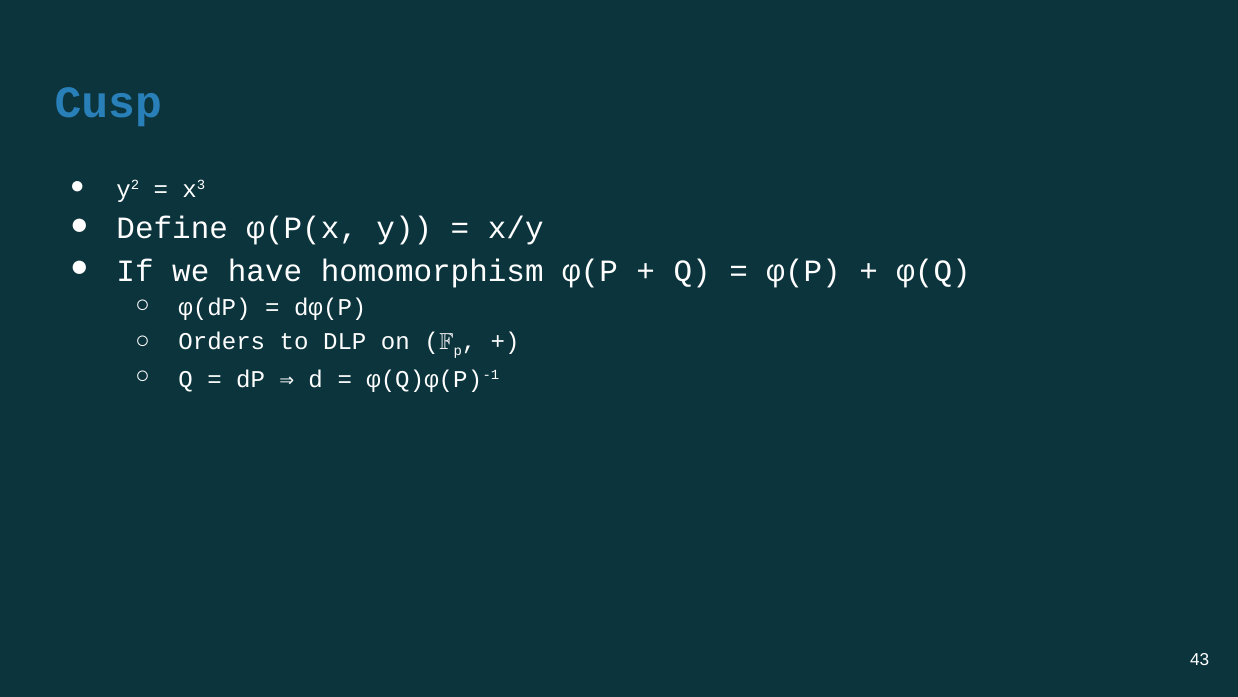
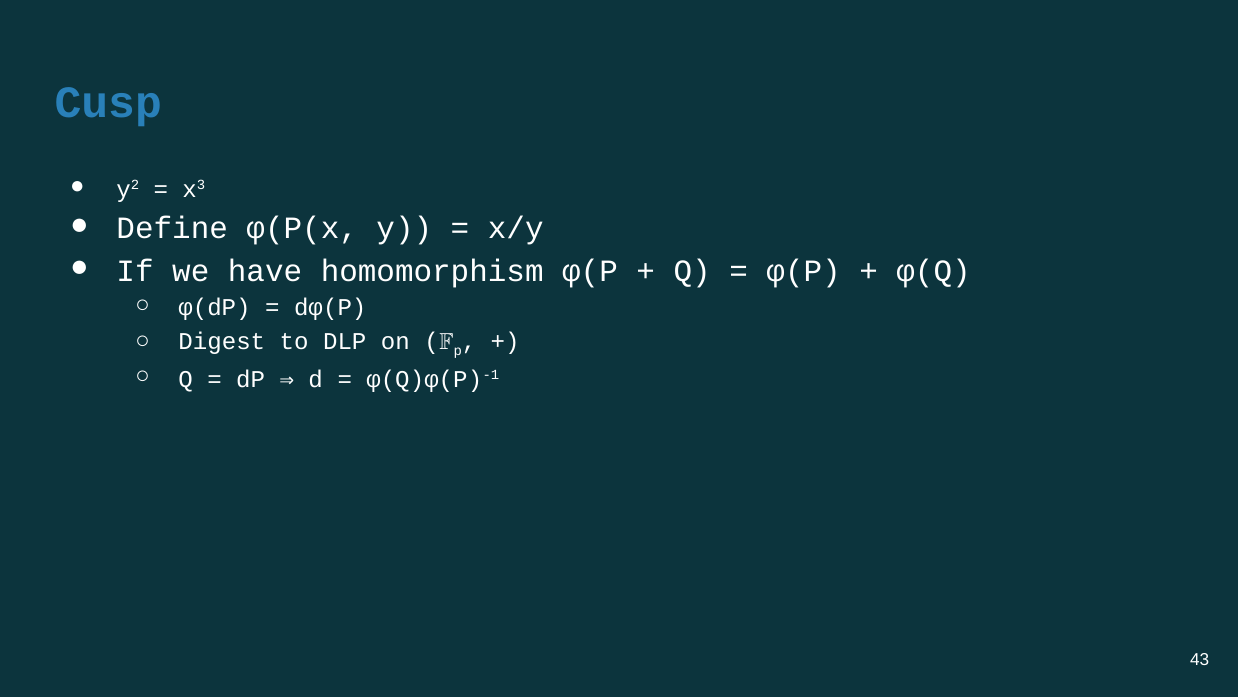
Orders: Orders -> Digest
